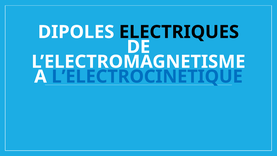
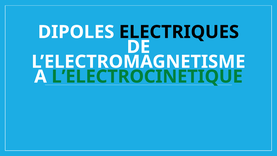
L’ELECTROCINETIQUE colour: blue -> green
